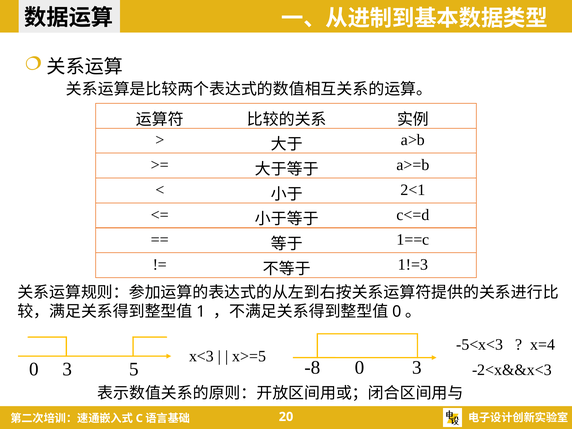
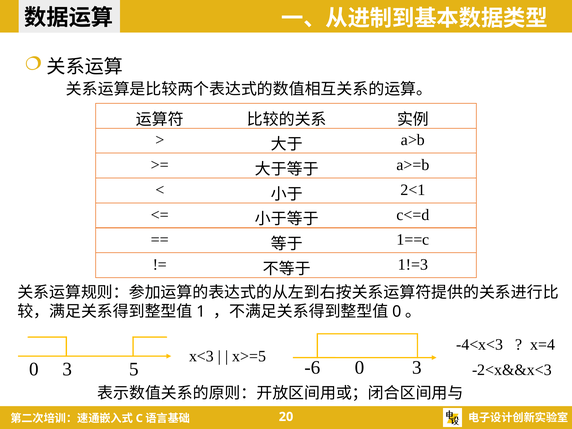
-5<x<3: -5<x<3 -> -4<x<3
-8: -8 -> -6
